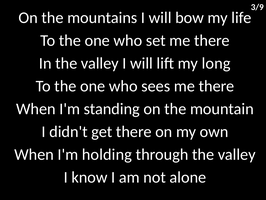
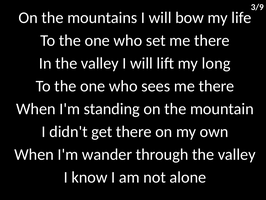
holding: holding -> wander
